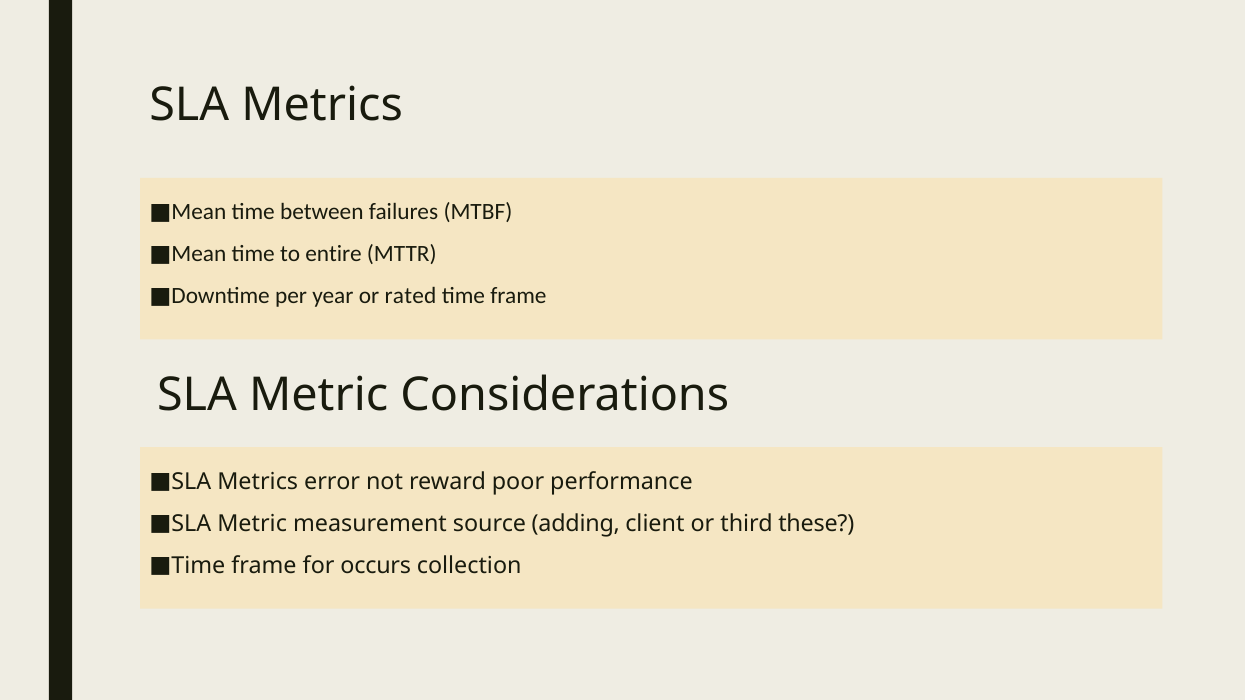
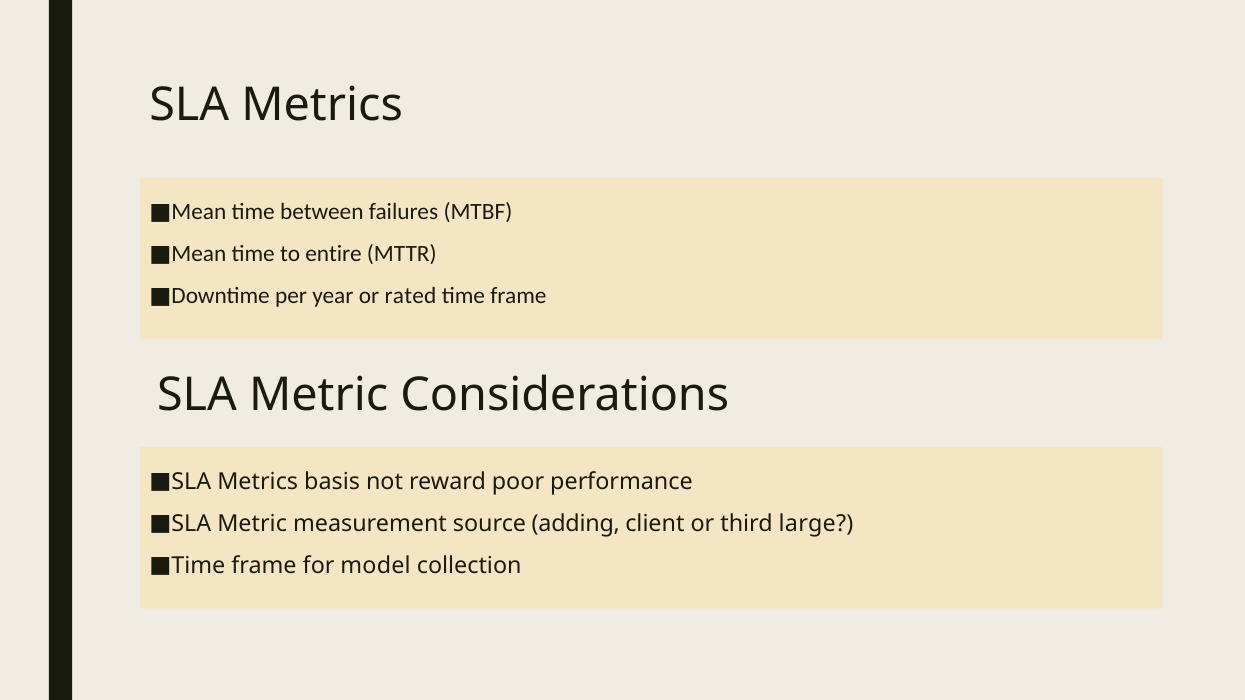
error: error -> basis
these: these -> large
occurs: occurs -> model
